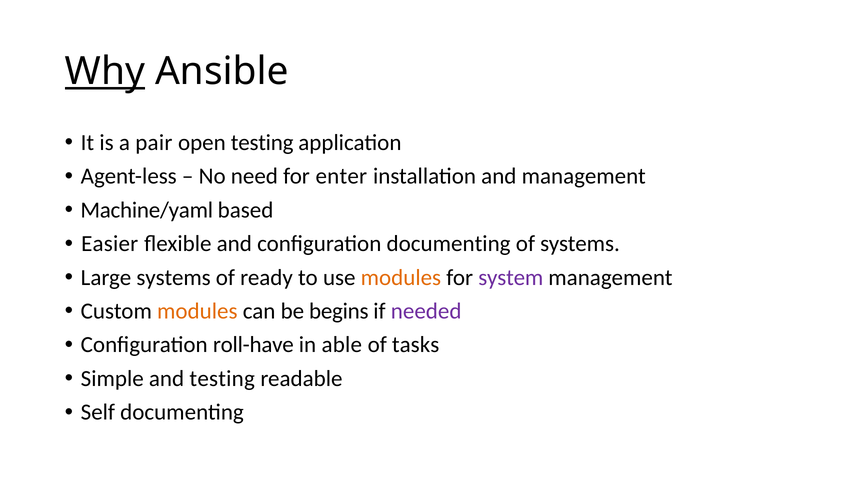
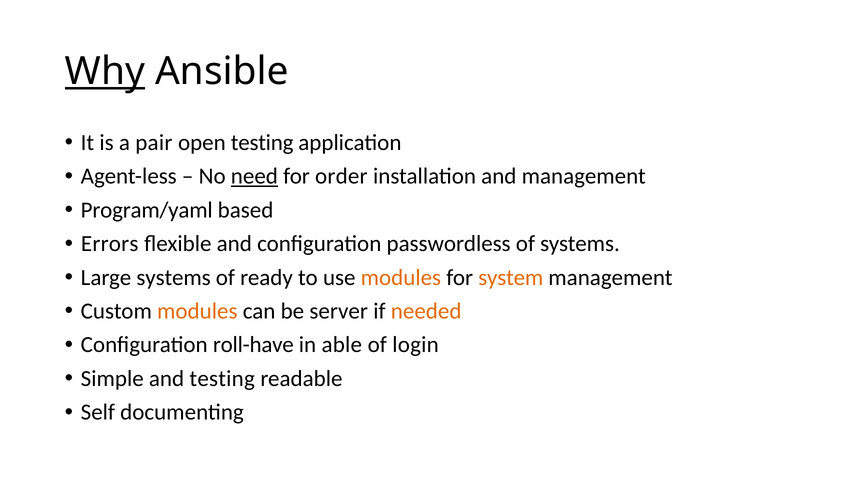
need underline: none -> present
enter: enter -> order
Machine/yaml: Machine/yaml -> Program/yaml
Easier: Easier -> Errors
configuration documenting: documenting -> passwordless
system colour: purple -> orange
begins: begins -> server
needed colour: purple -> orange
tasks: tasks -> login
